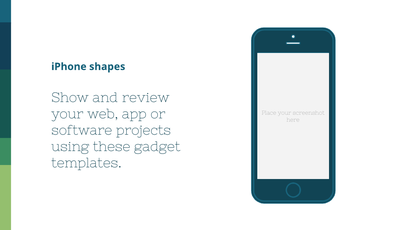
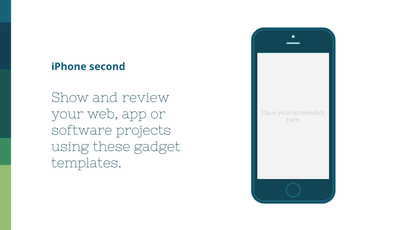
shapes: shapes -> second
